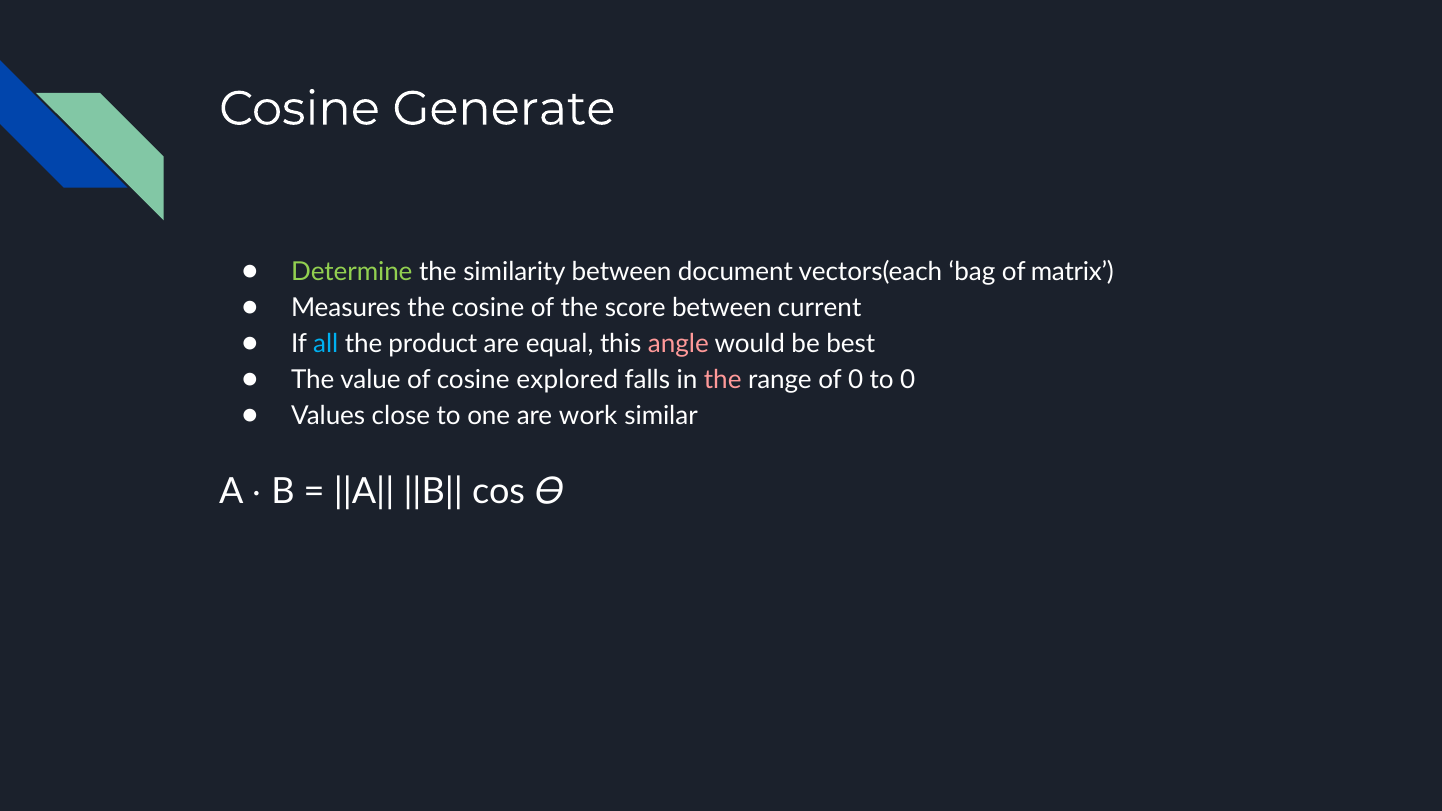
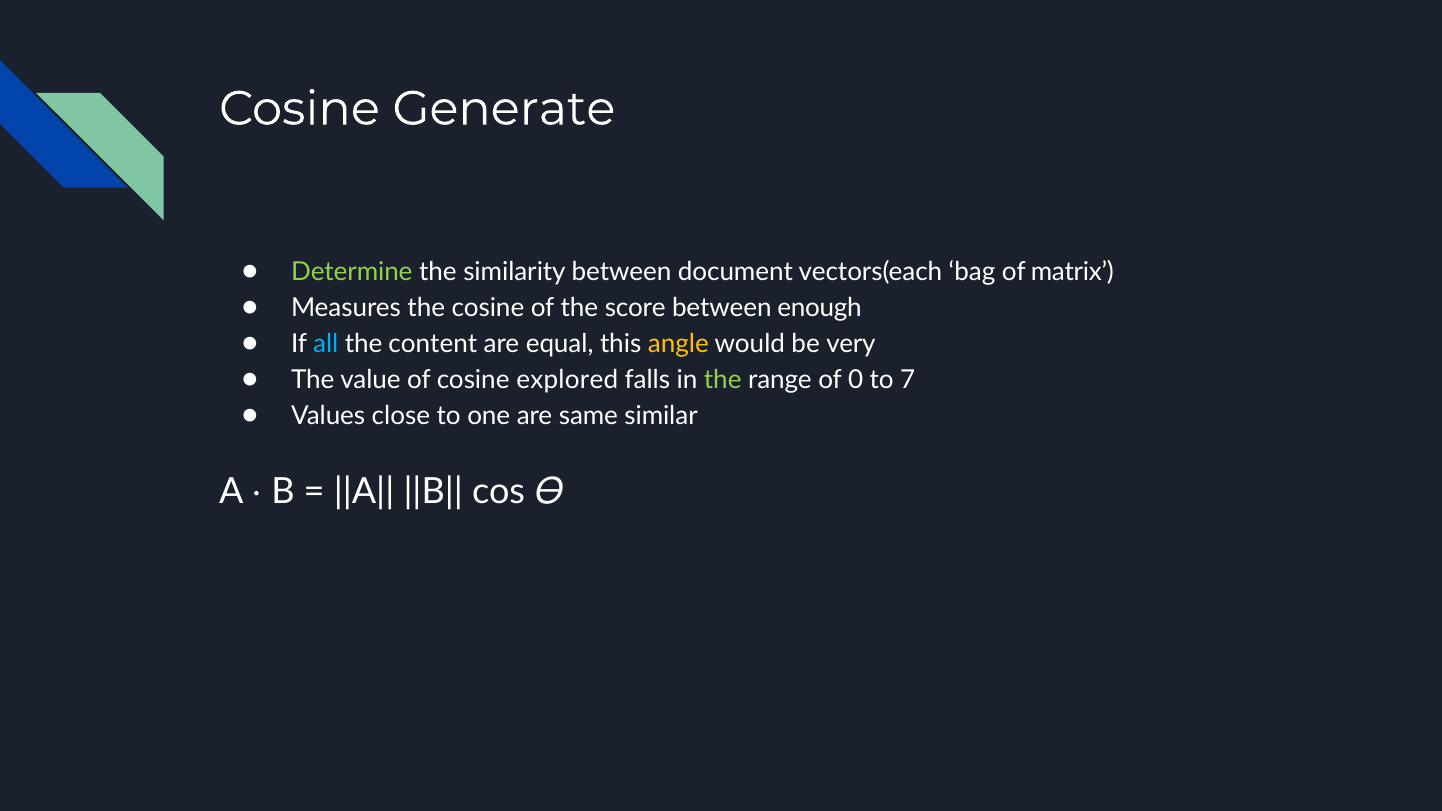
current: current -> enough
product: product -> content
angle colour: pink -> yellow
best: best -> very
the at (723, 380) colour: pink -> light green
to 0: 0 -> 7
work: work -> same
